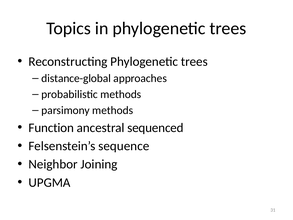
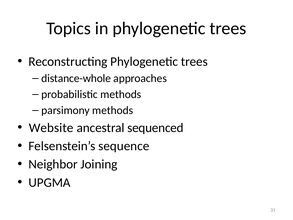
distance-global: distance-global -> distance-whole
Function: Function -> Website
